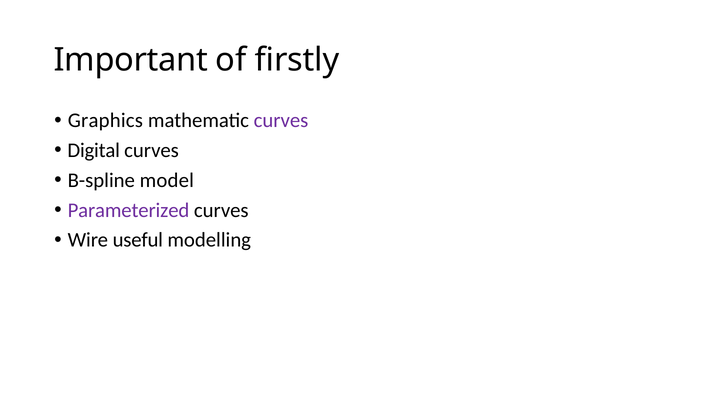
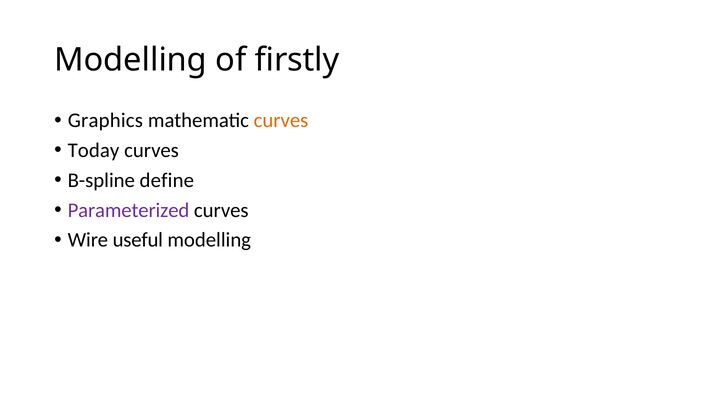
Important at (131, 60): Important -> Modelling
curves at (281, 120) colour: purple -> orange
Digital: Digital -> Today
model: model -> define
